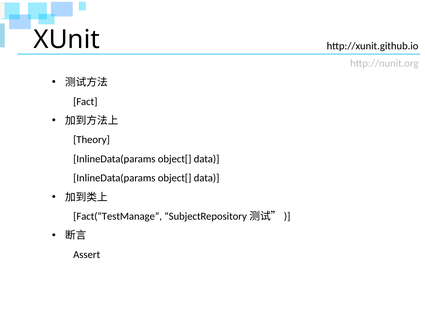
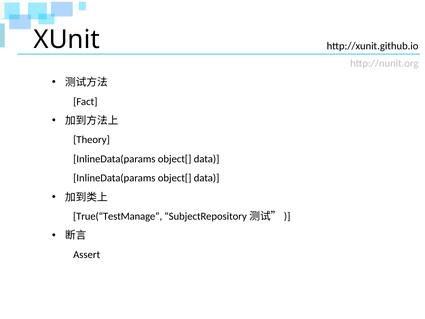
Fact(“TestManage: Fact(“TestManage -> True(“TestManage
